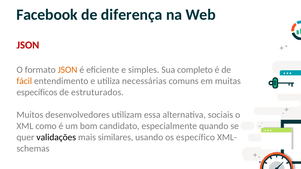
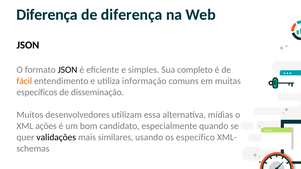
Facebook at (47, 15): Facebook -> Diferença
JSON at (28, 45) colour: red -> black
JSON at (68, 70) colour: orange -> black
necessárias: necessárias -> informação
estruturados: estruturados -> disseminação
sociais: sociais -> mídias
como: como -> ações
